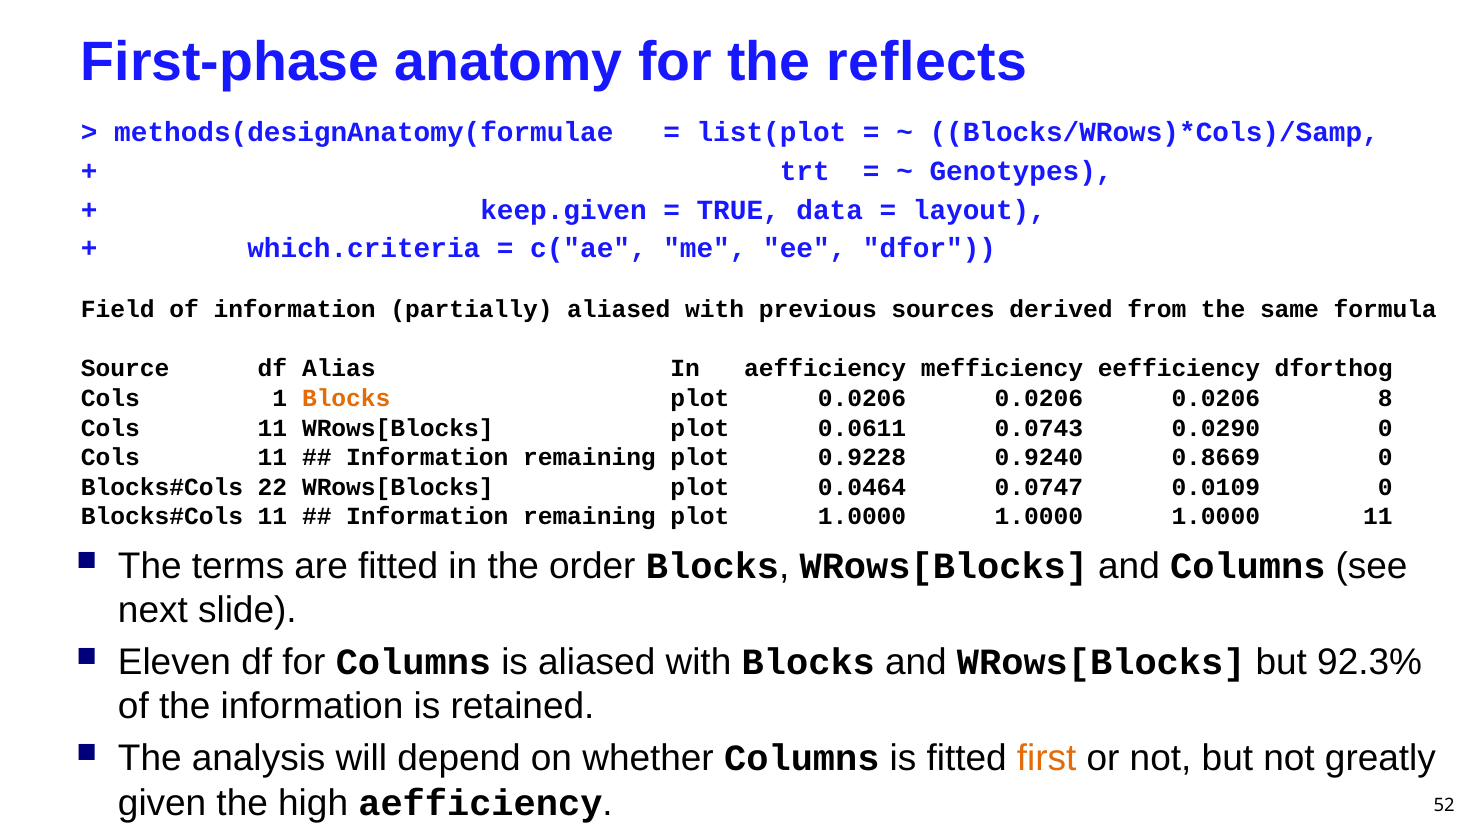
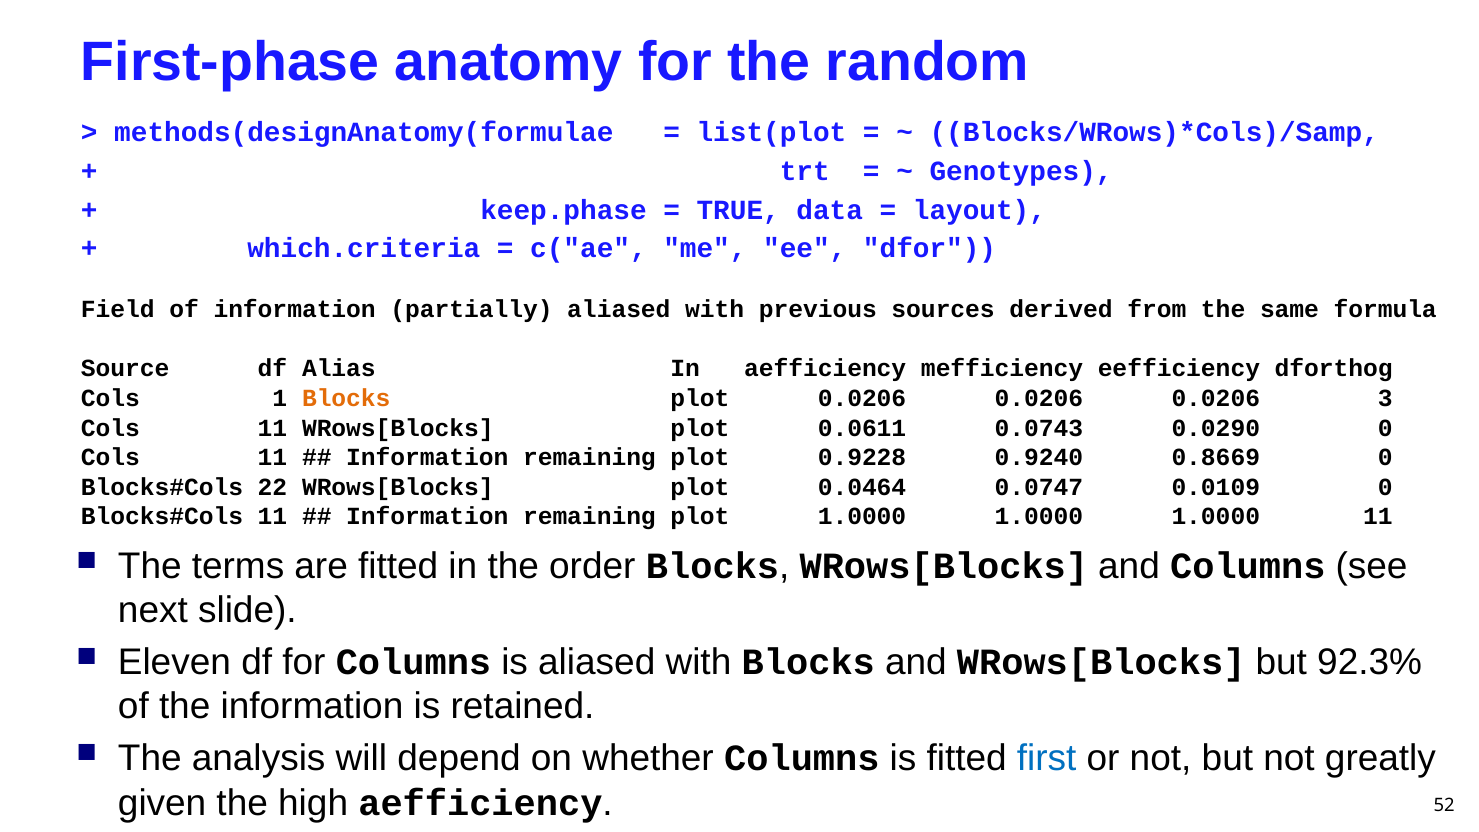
reflects: reflects -> random
keep.given: keep.given -> keep.phase
8: 8 -> 3
first colour: orange -> blue
